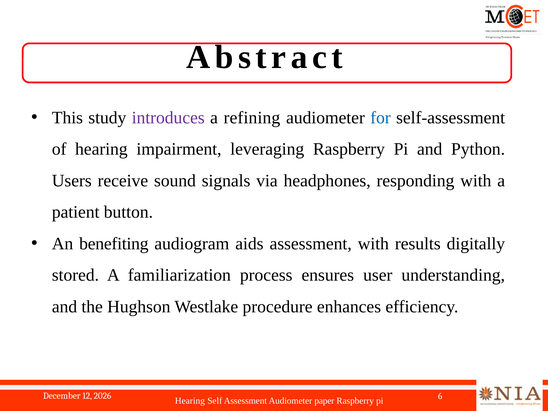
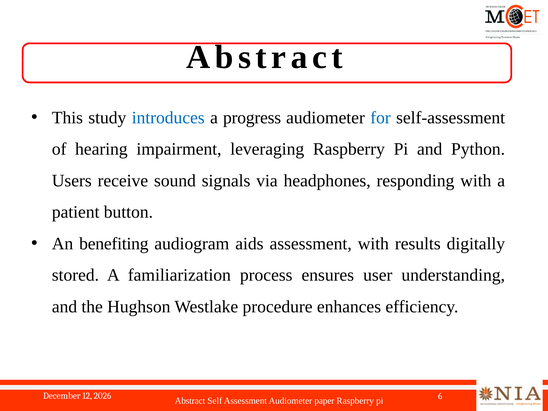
introduces colour: purple -> blue
refining: refining -> progress
Hearing at (190, 401): Hearing -> Abstract
